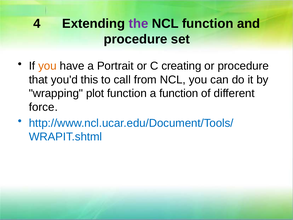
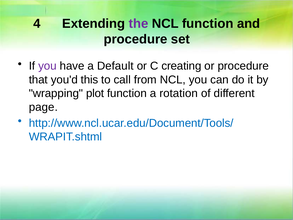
you at (47, 66) colour: orange -> purple
Portrait: Portrait -> Default
a function: function -> rotation
force: force -> page
